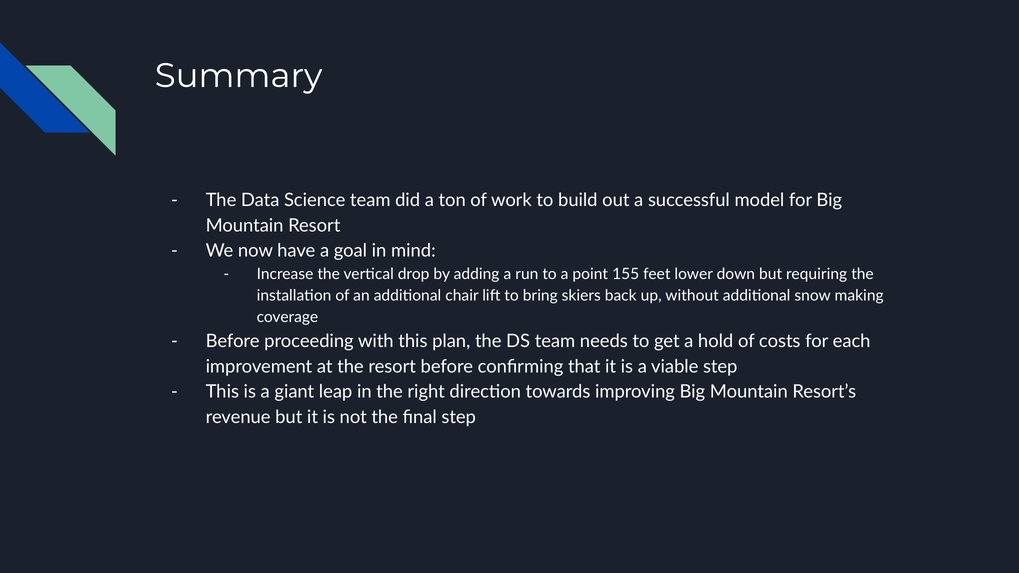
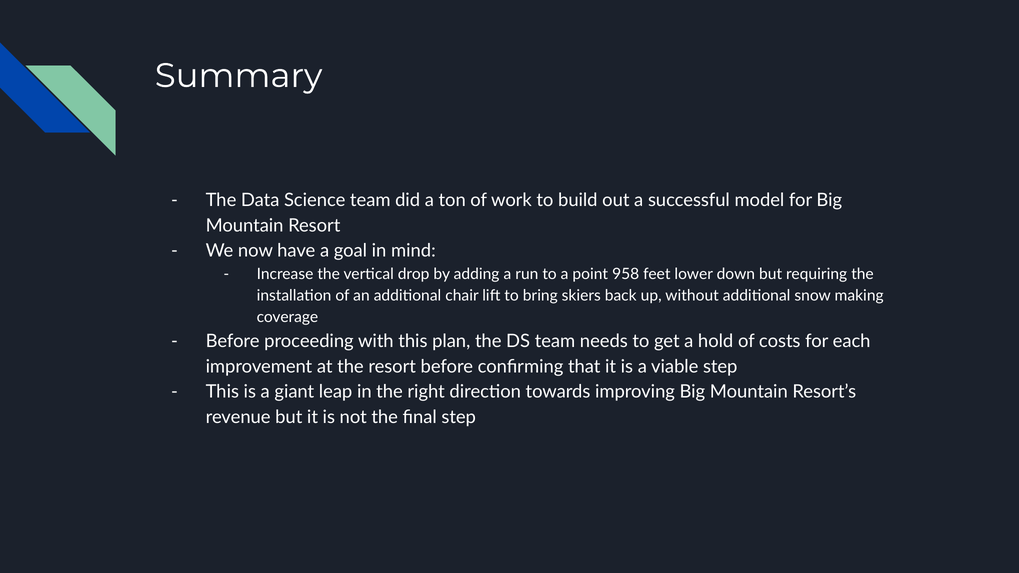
155: 155 -> 958
